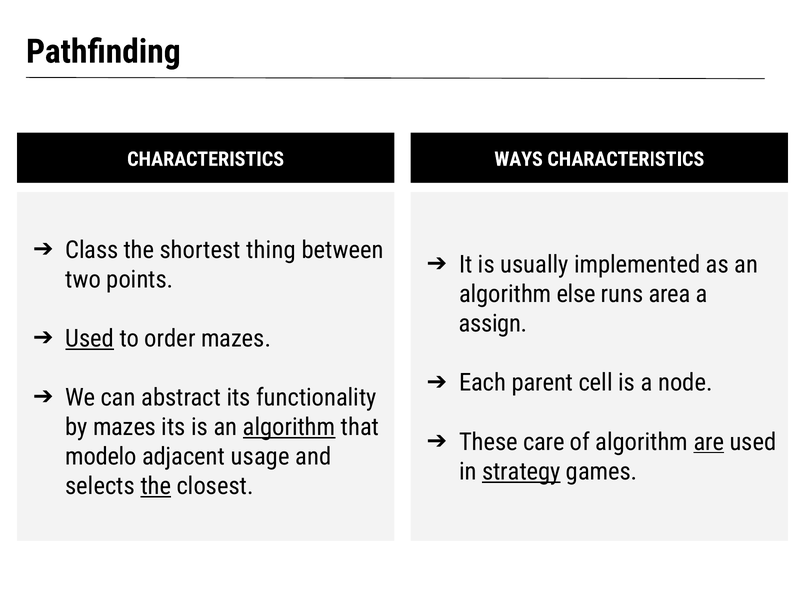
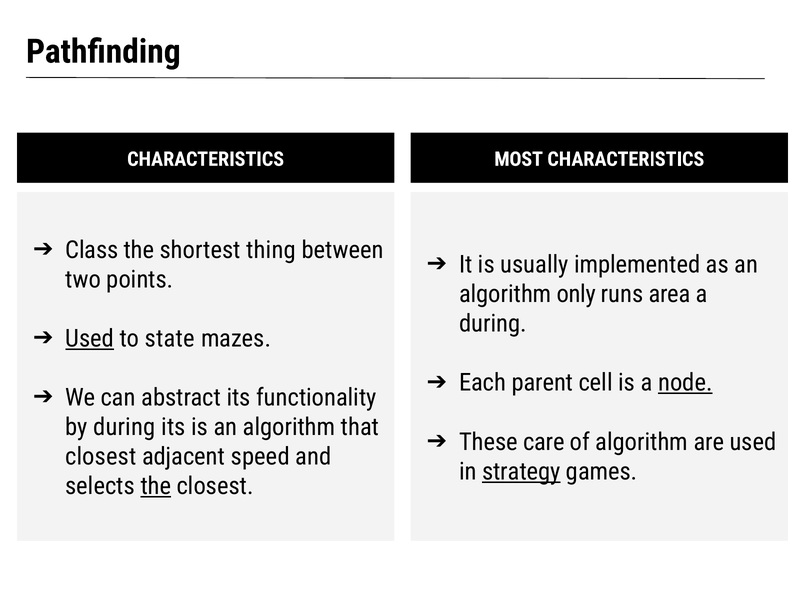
WAYS: WAYS -> MOST
else: else -> only
assign at (493, 324): assign -> during
order: order -> state
node underline: none -> present
by mazes: mazes -> during
algorithm at (289, 427) underline: present -> none
are underline: present -> none
modelo at (101, 457): modelo -> closest
usage: usage -> speed
